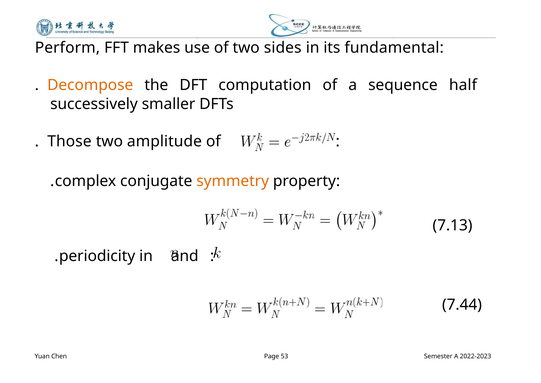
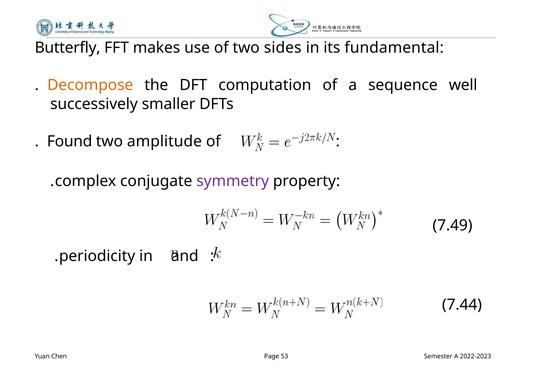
Perform: Perform -> Butterfly
half: half -> well
Those: Those -> Found
symmetry colour: orange -> purple
7.13: 7.13 -> 7.49
